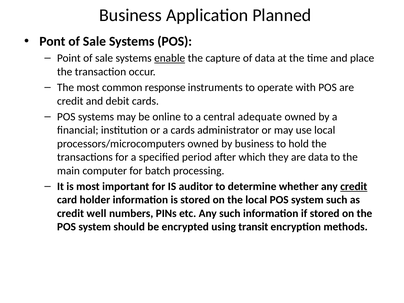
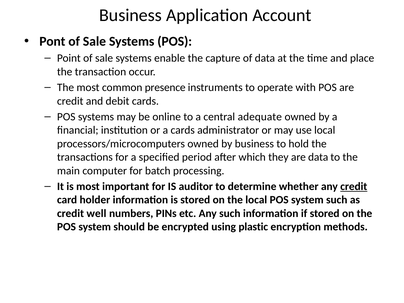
Planned: Planned -> Account
enable underline: present -> none
response: response -> presence
transit: transit -> plastic
